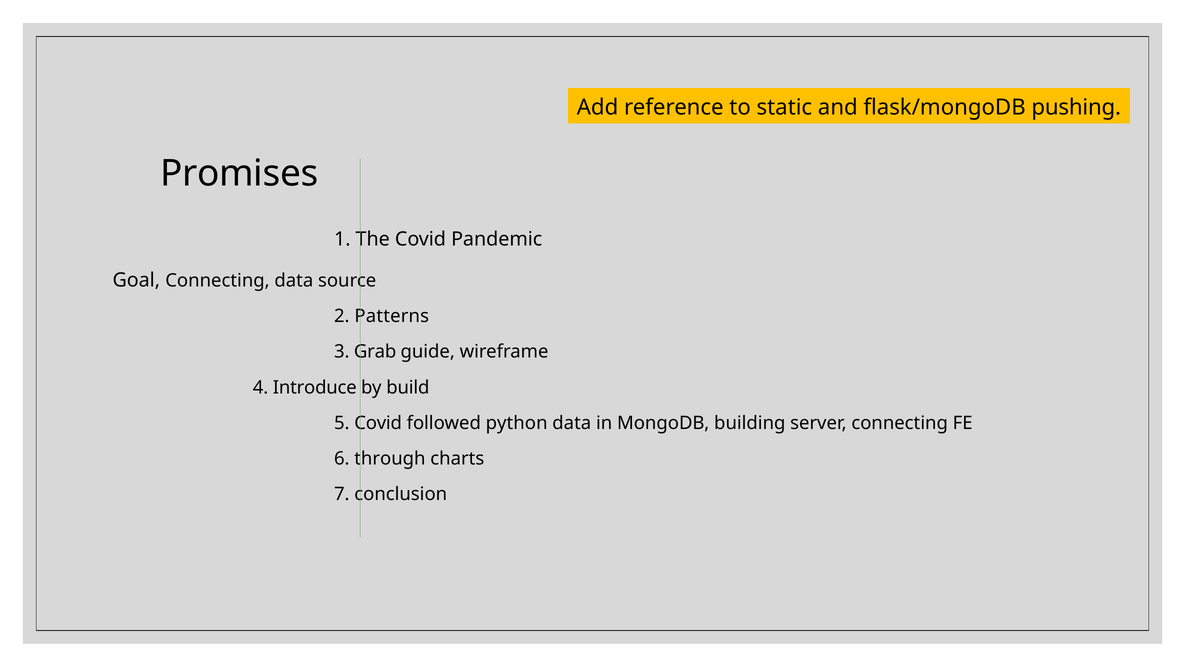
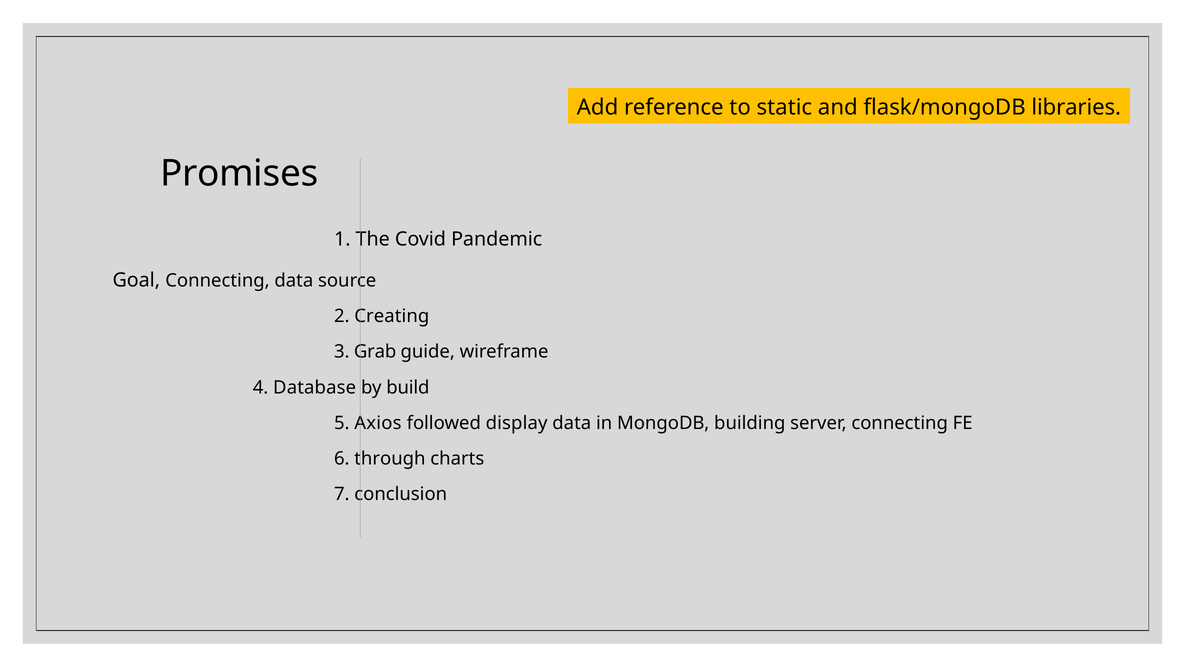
pushing: pushing -> libraries
Patterns: Patterns -> Creating
Introduce: Introduce -> Database
5 Covid: Covid -> Axios
python: python -> display
